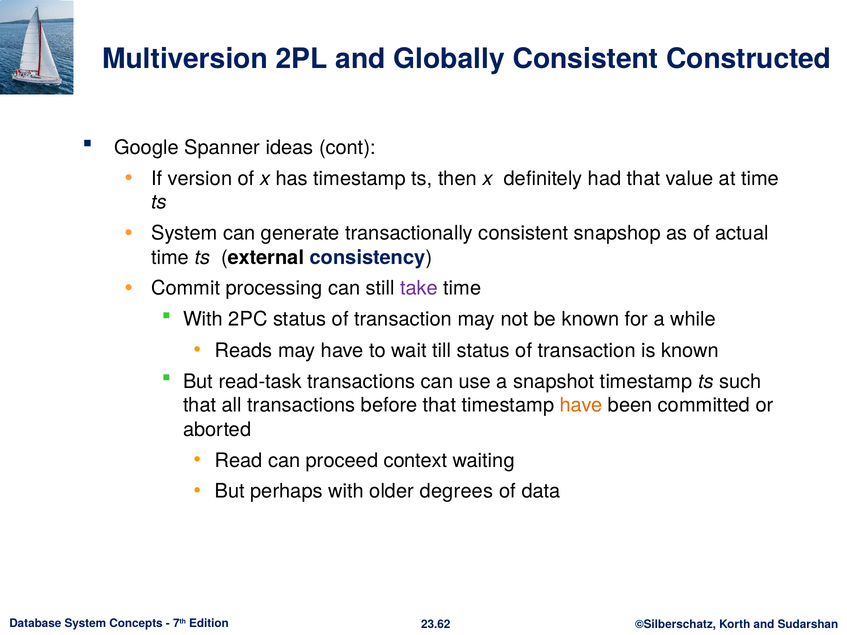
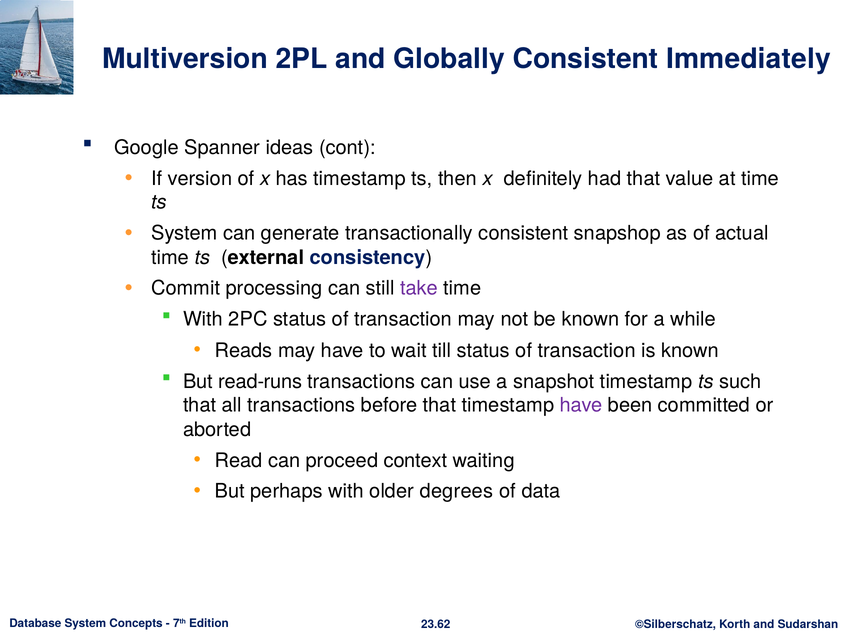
Constructed: Constructed -> Immediately
read-task: read-task -> read-runs
have at (581, 406) colour: orange -> purple
